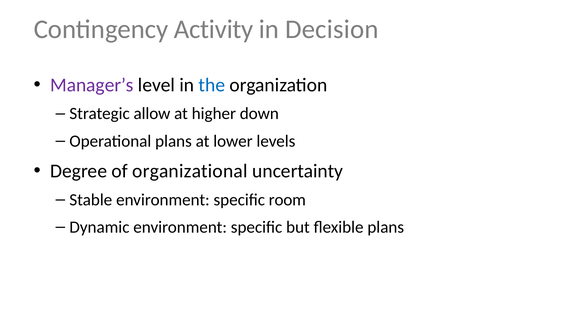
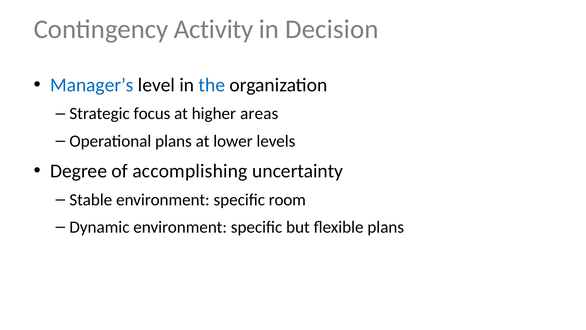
Manager’s colour: purple -> blue
allow: allow -> focus
down: down -> areas
organizational: organizational -> accomplishing
